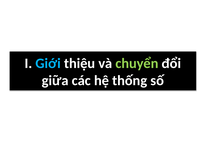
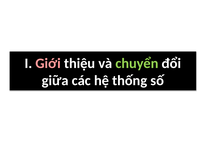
Giới colour: light blue -> pink
